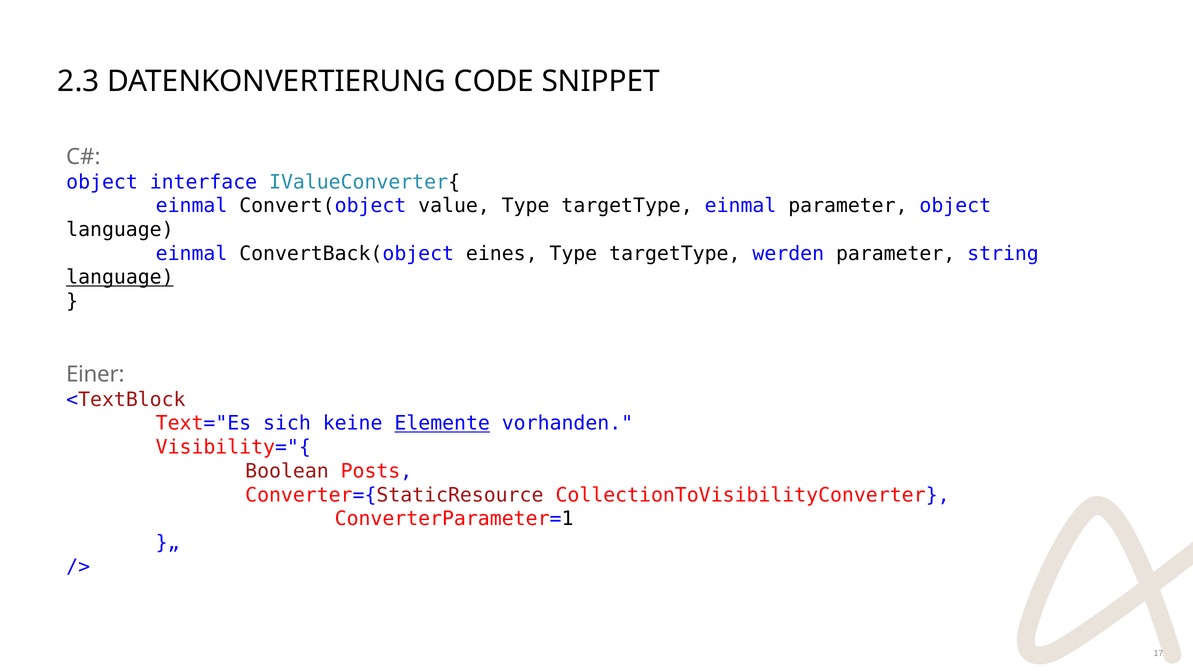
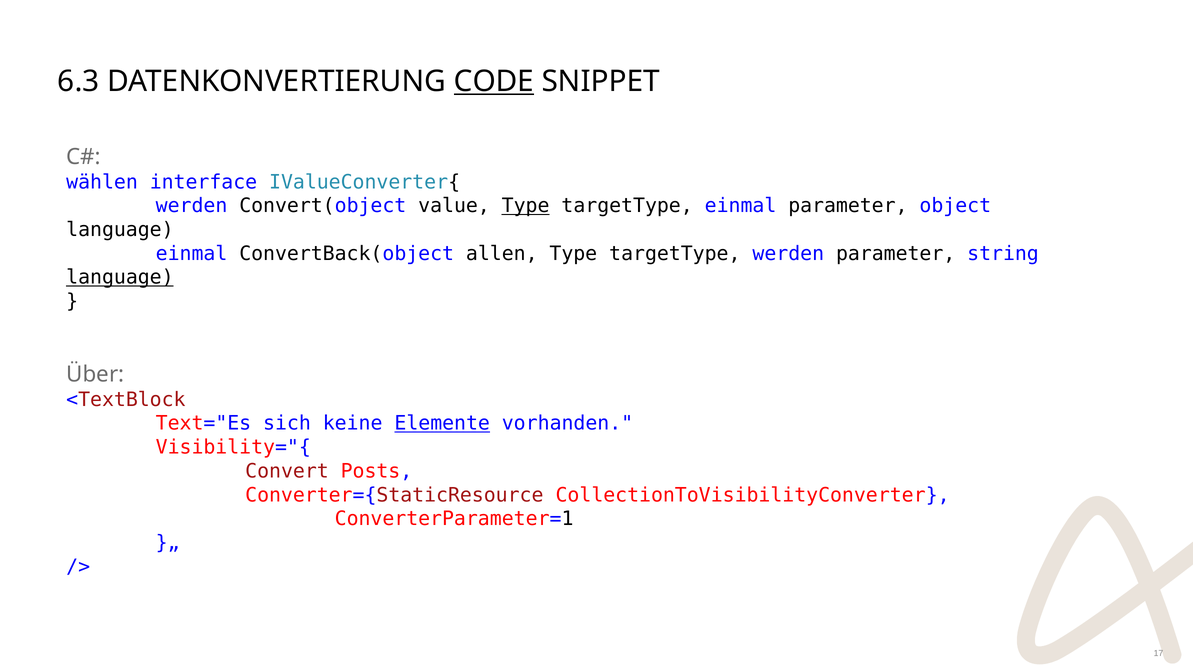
2.3: 2.3 -> 6.3
CODE underline: none -> present
object at (102, 182): object -> wählen
einmal at (192, 206): einmal -> werden
Type at (526, 206) underline: none -> present
eines: eines -> allen
Einer: Einer -> Über
Boolean: Boolean -> Convert
